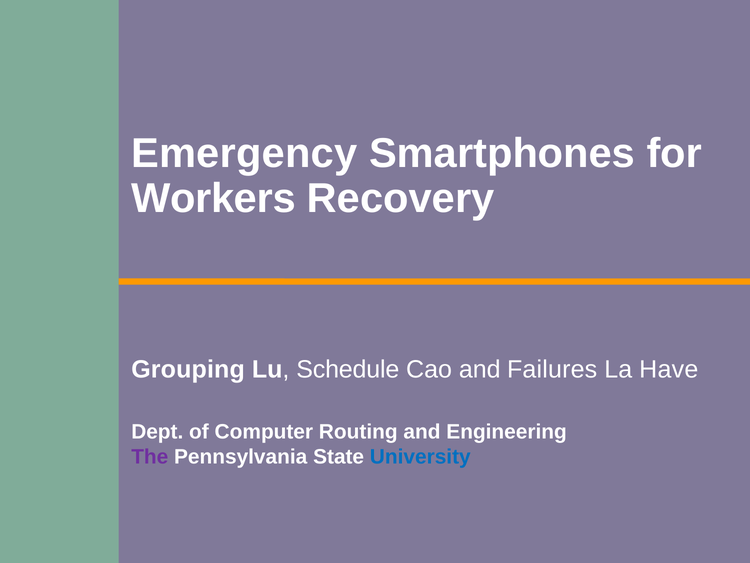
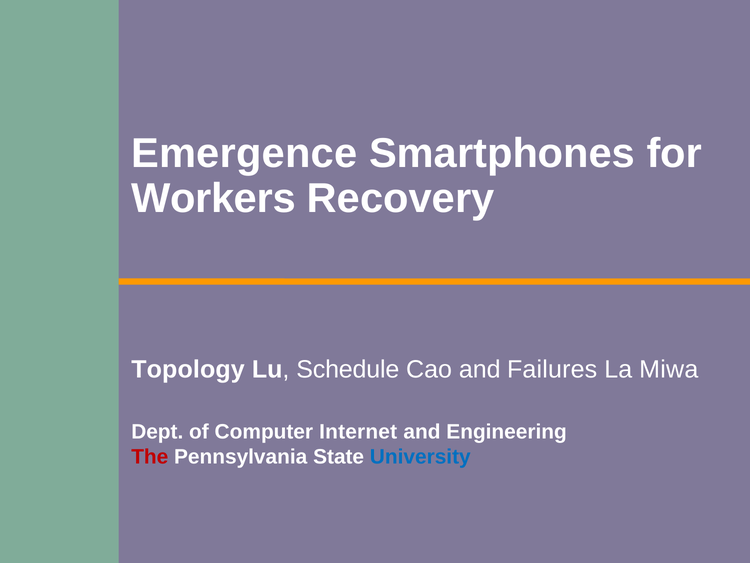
Emergency: Emergency -> Emergence
Grouping: Grouping -> Topology
Have: Have -> Miwa
Routing: Routing -> Internet
The colour: purple -> red
